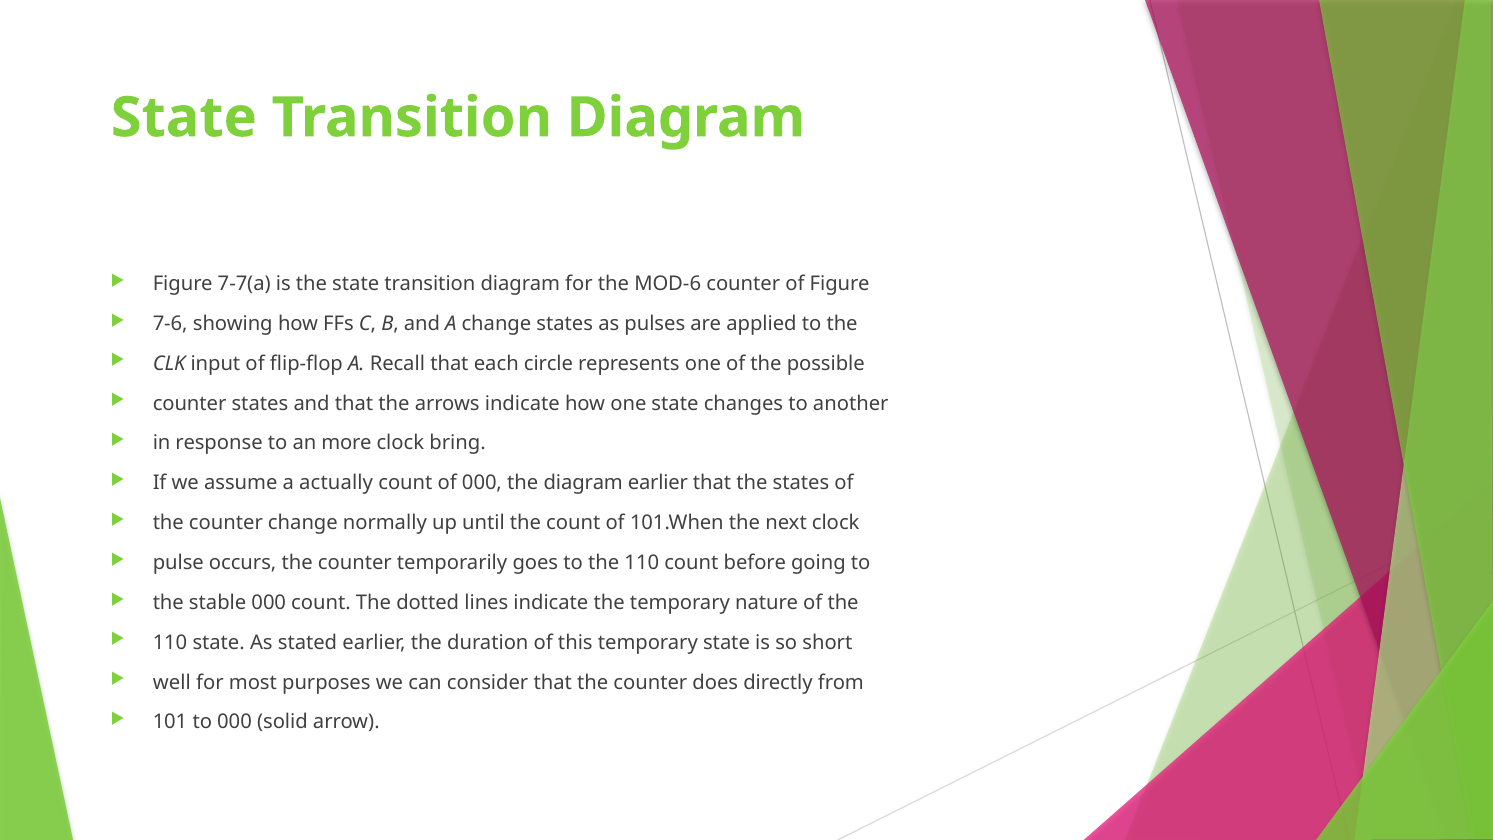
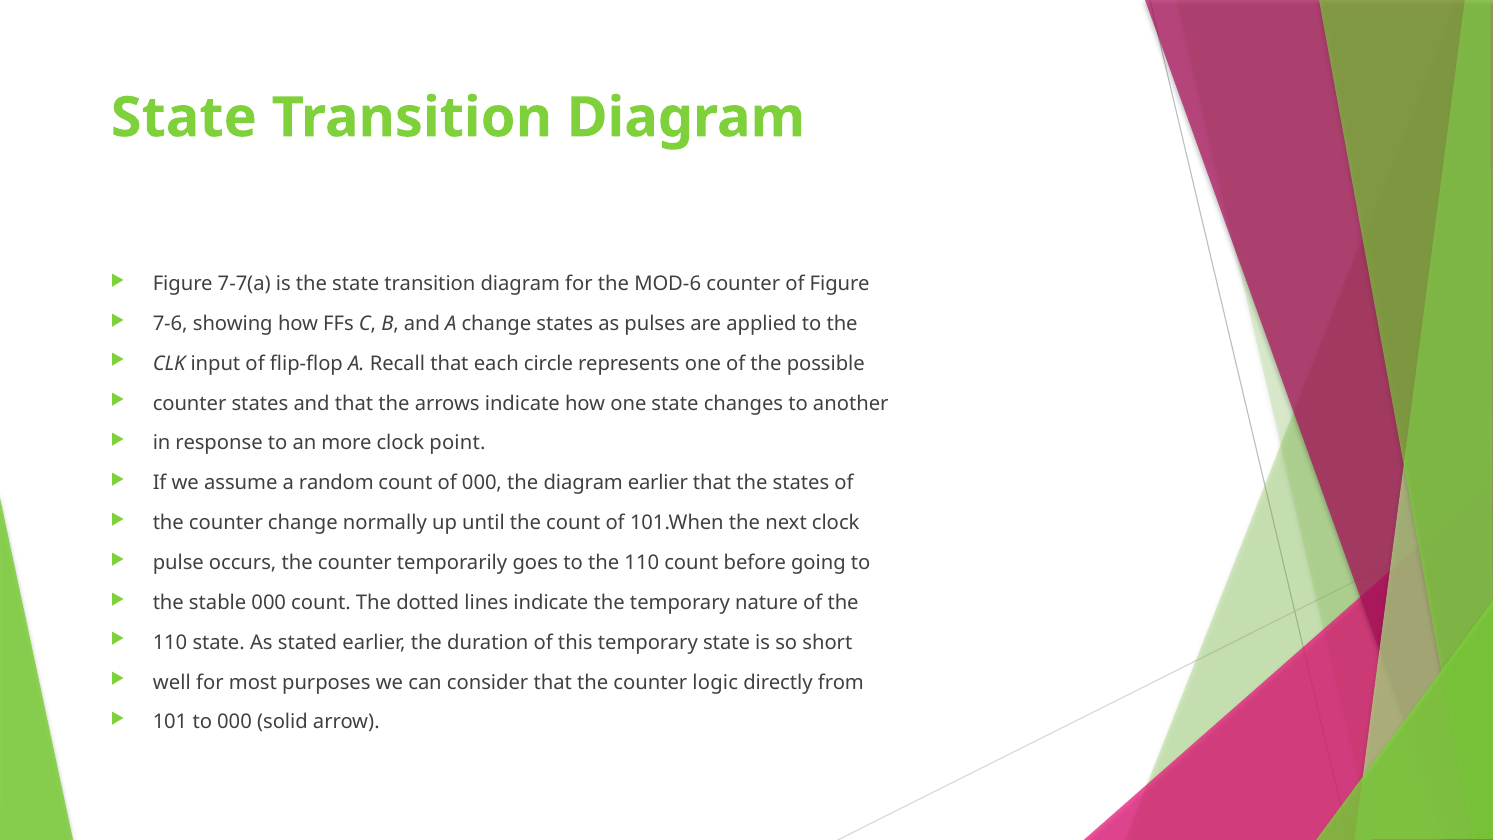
bring: bring -> point
actually: actually -> random
does: does -> logic
